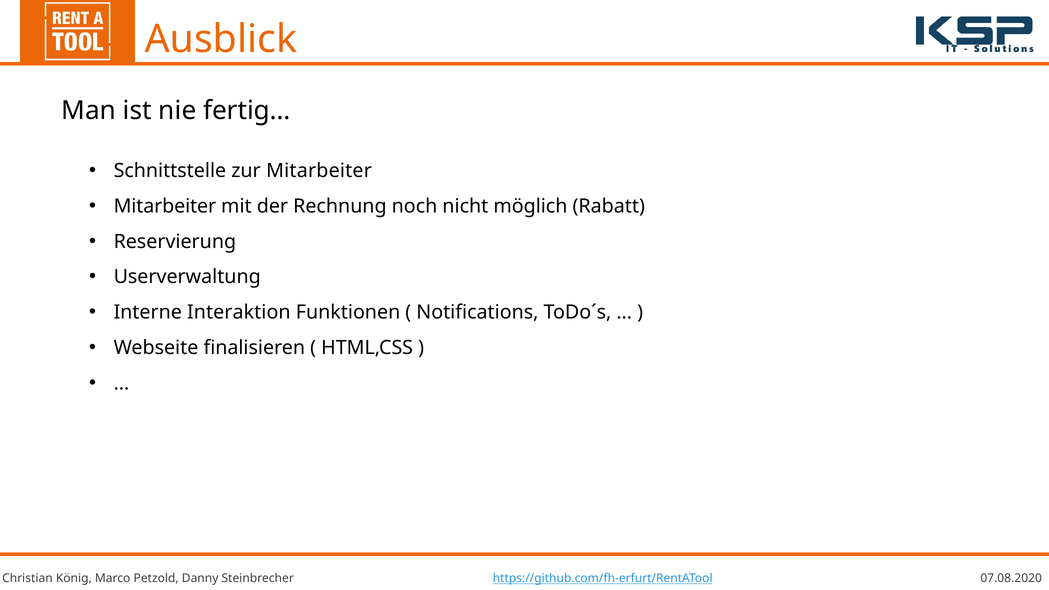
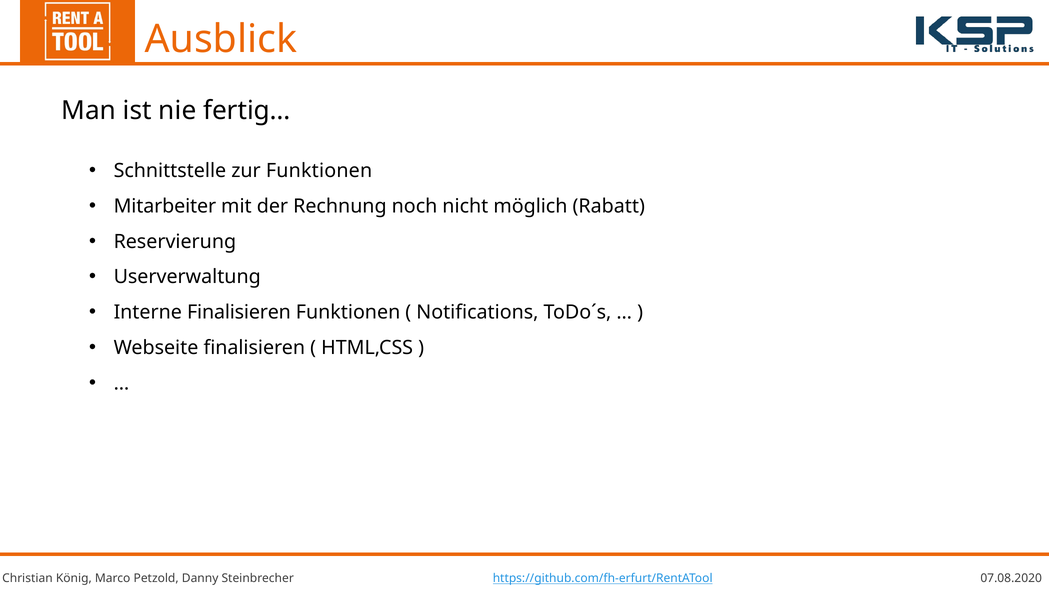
zur Mitarbeiter: Mitarbeiter -> Funktionen
Interne Interaktion: Interaktion -> Finalisieren
